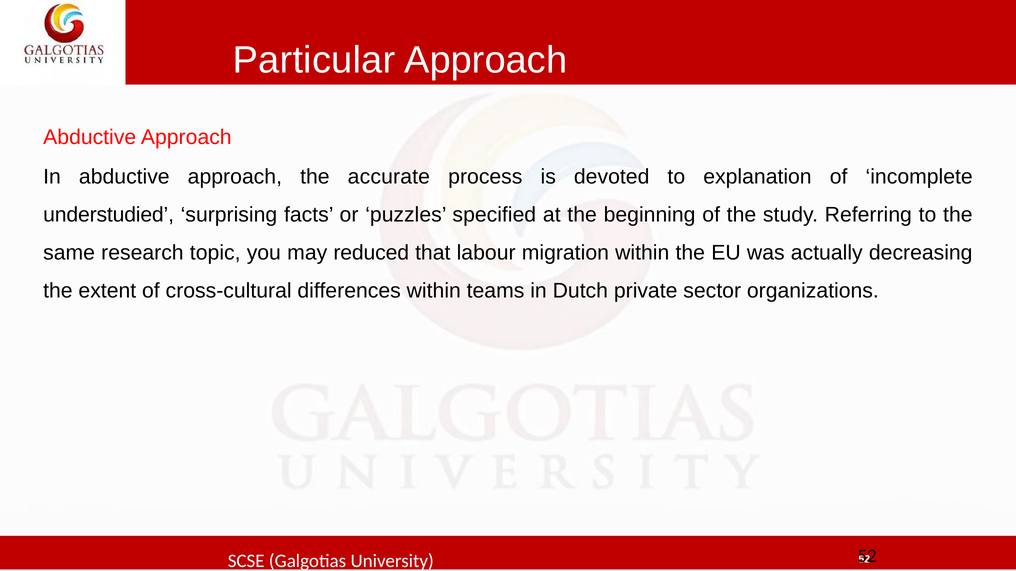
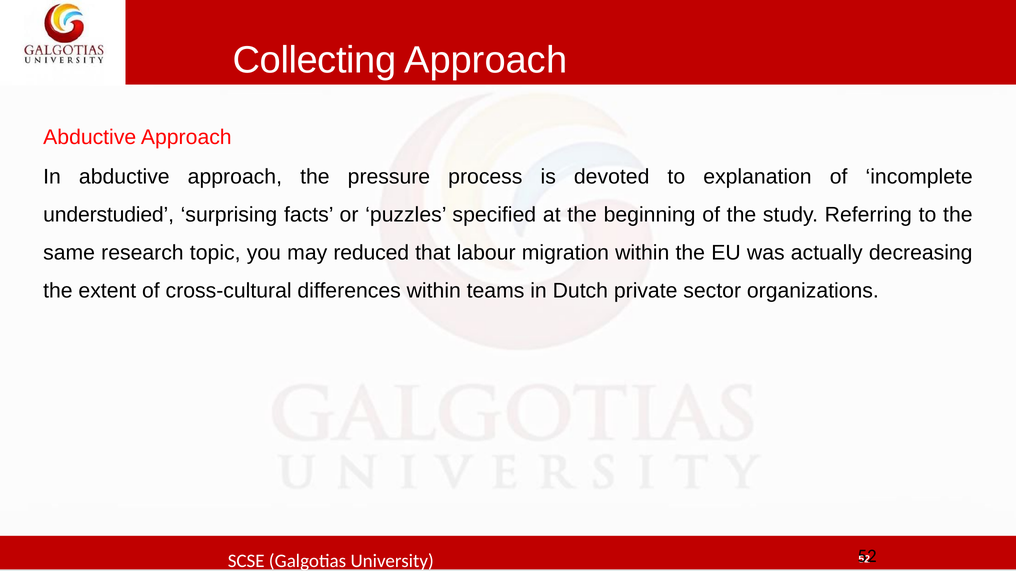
Particular: Particular -> Collecting
accurate: accurate -> pressure
